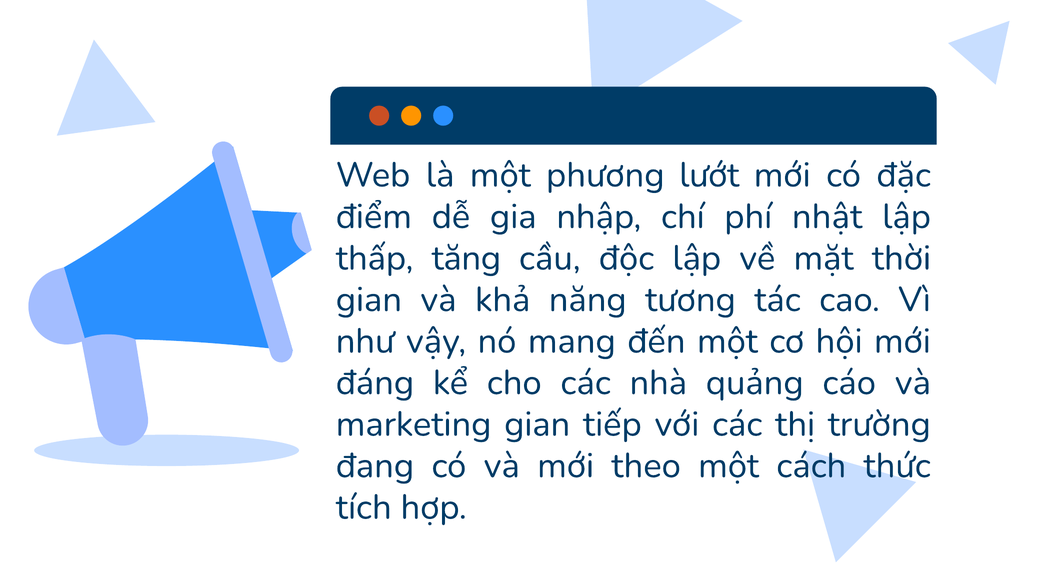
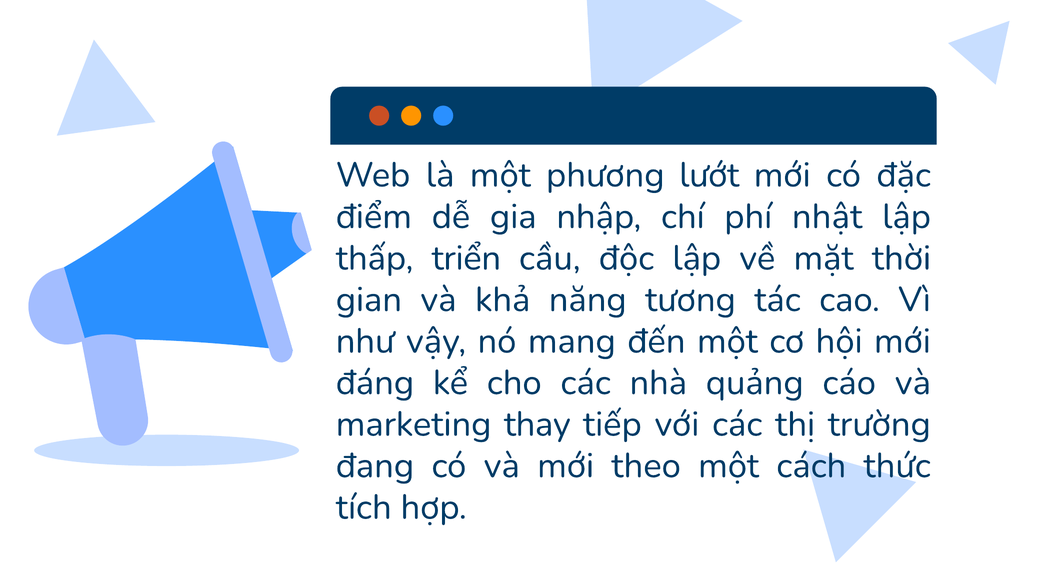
tăng: tăng -> triển
marketing gian: gian -> thay
